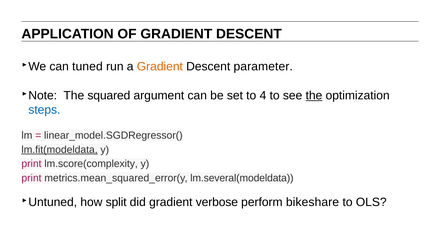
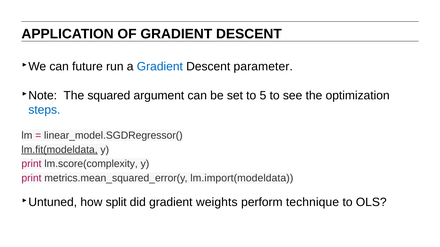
tuned: tuned -> future
Gradient at (160, 67) colour: orange -> blue
4: 4 -> 5
the at (314, 95) underline: present -> none
lm.several(modeldata: lm.several(modeldata -> lm.import(modeldata
verbose: verbose -> weights
bikeshare: bikeshare -> technique
